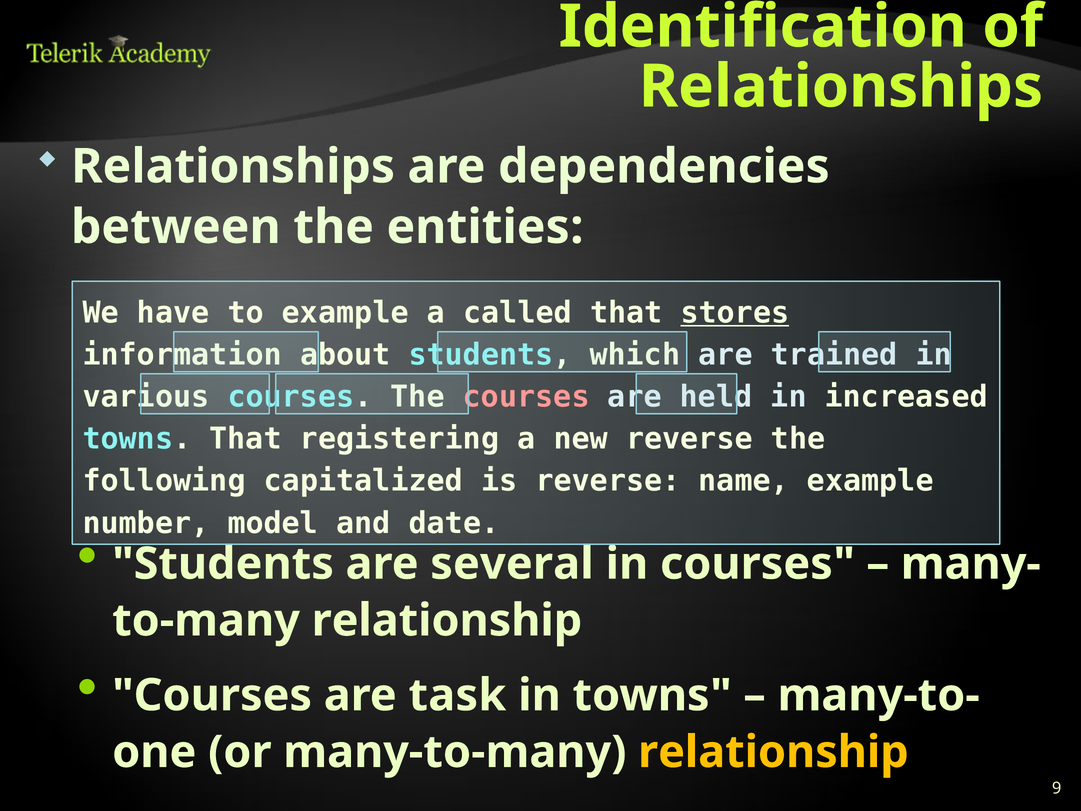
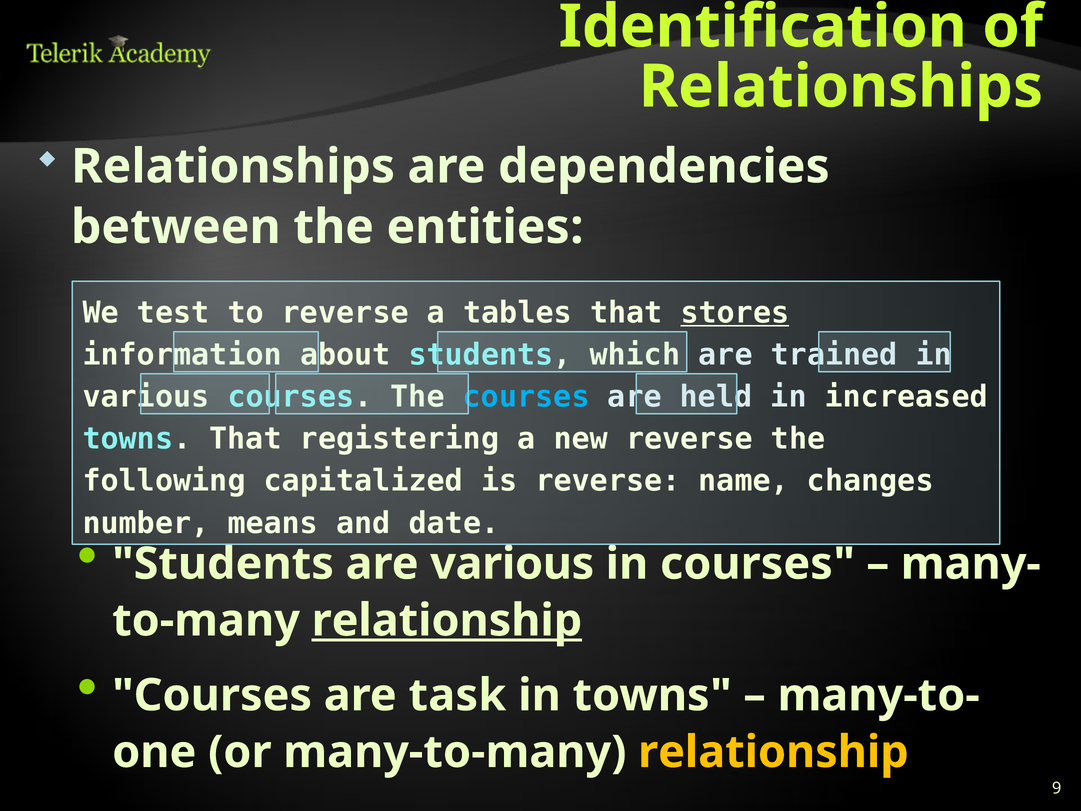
have: have -> test
to example: example -> reverse
called: called -> tables
courses at (526, 397) colour: pink -> light blue
name example: example -> changes
model: model -> means
are several: several -> various
relationship at (447, 620) underline: none -> present
